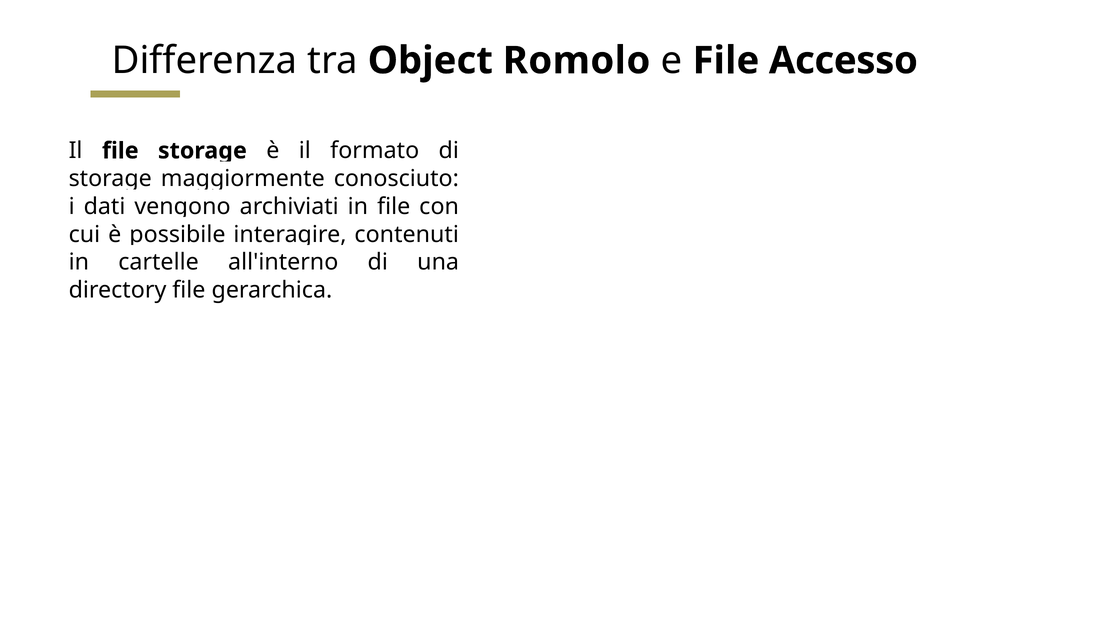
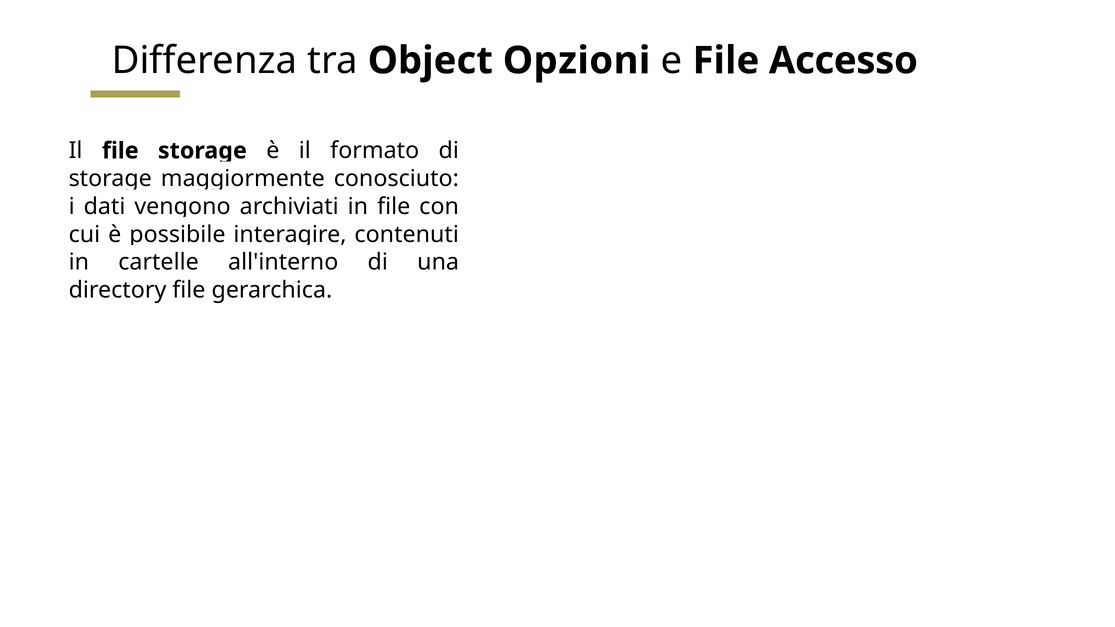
Romolo: Romolo -> Opzioni
